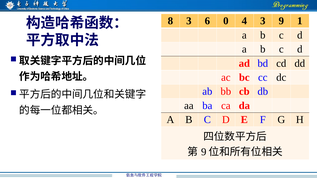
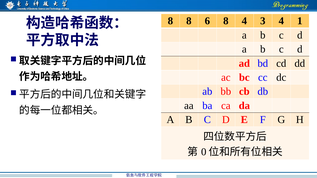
8 3: 3 -> 8
6 0: 0 -> 8
3 9: 9 -> 4
9 at (204, 152): 9 -> 0
